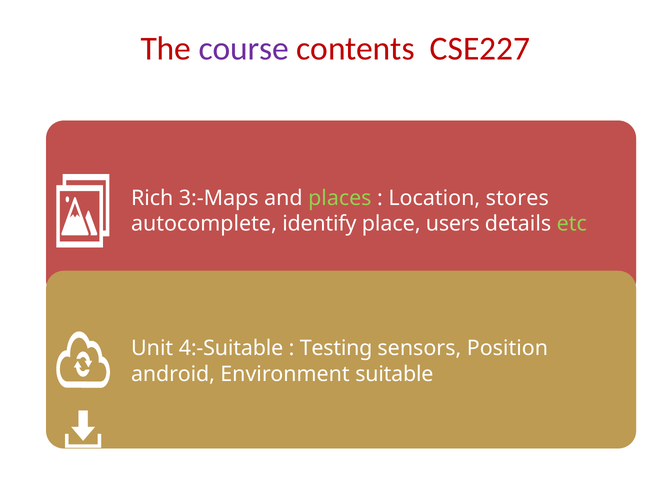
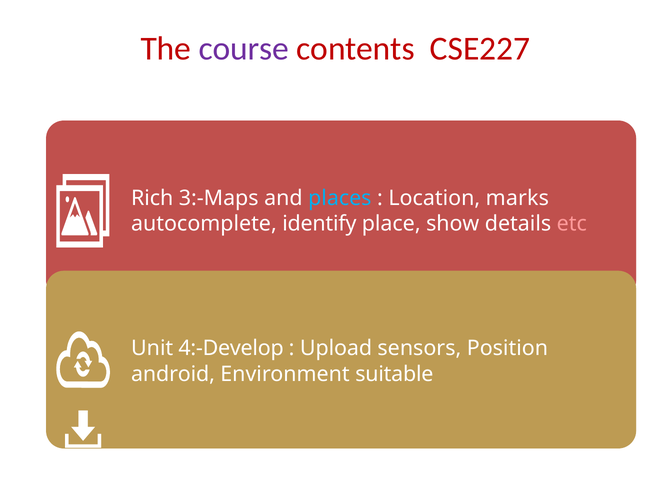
places colour: light green -> light blue
stores: stores -> marks
users: users -> show
etc colour: light green -> pink
4:-Suitable: 4:-Suitable -> 4:-Develop
Testing: Testing -> Upload
